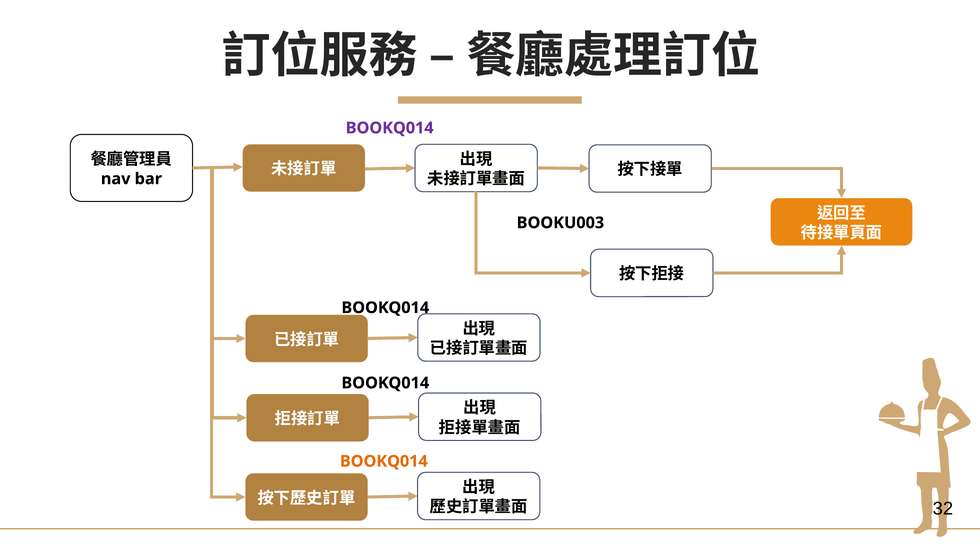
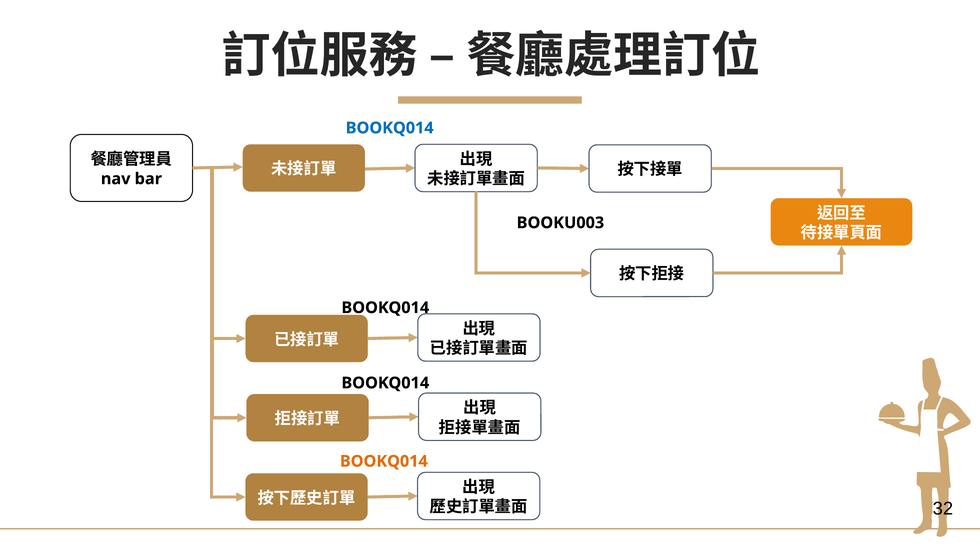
BOOKQ014 at (390, 128) colour: purple -> blue
